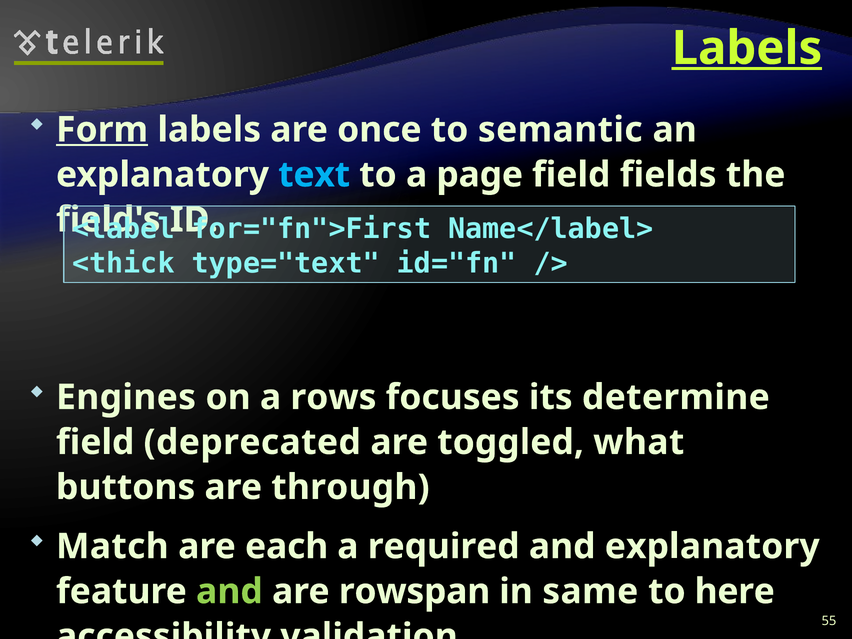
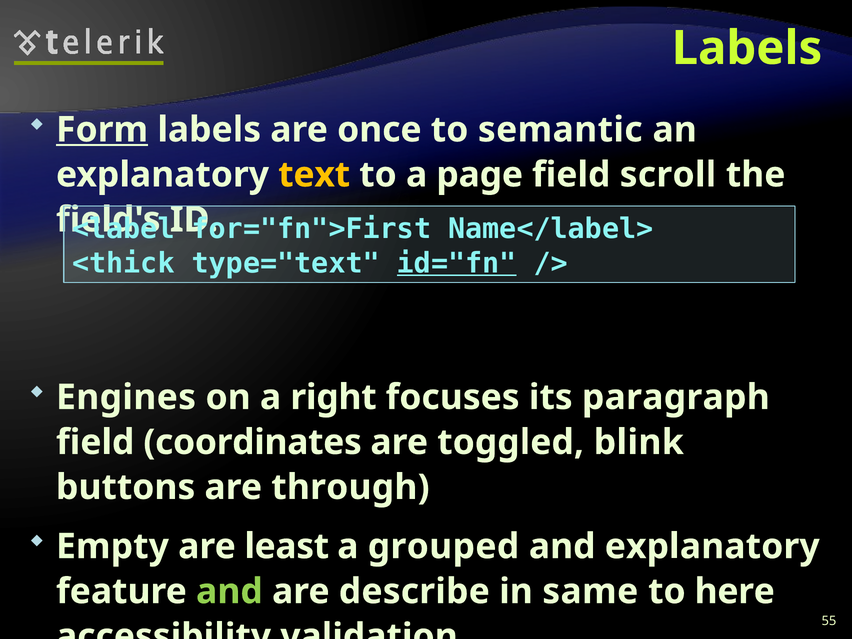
Labels at (747, 48) underline: present -> none
text colour: light blue -> yellow
fields: fields -> scroll
id="fn underline: none -> present
rows: rows -> right
determine: determine -> paragraph
deprecated: deprecated -> coordinates
what: what -> blink
Match: Match -> Empty
each: each -> least
required: required -> grouped
rowspan: rowspan -> describe
